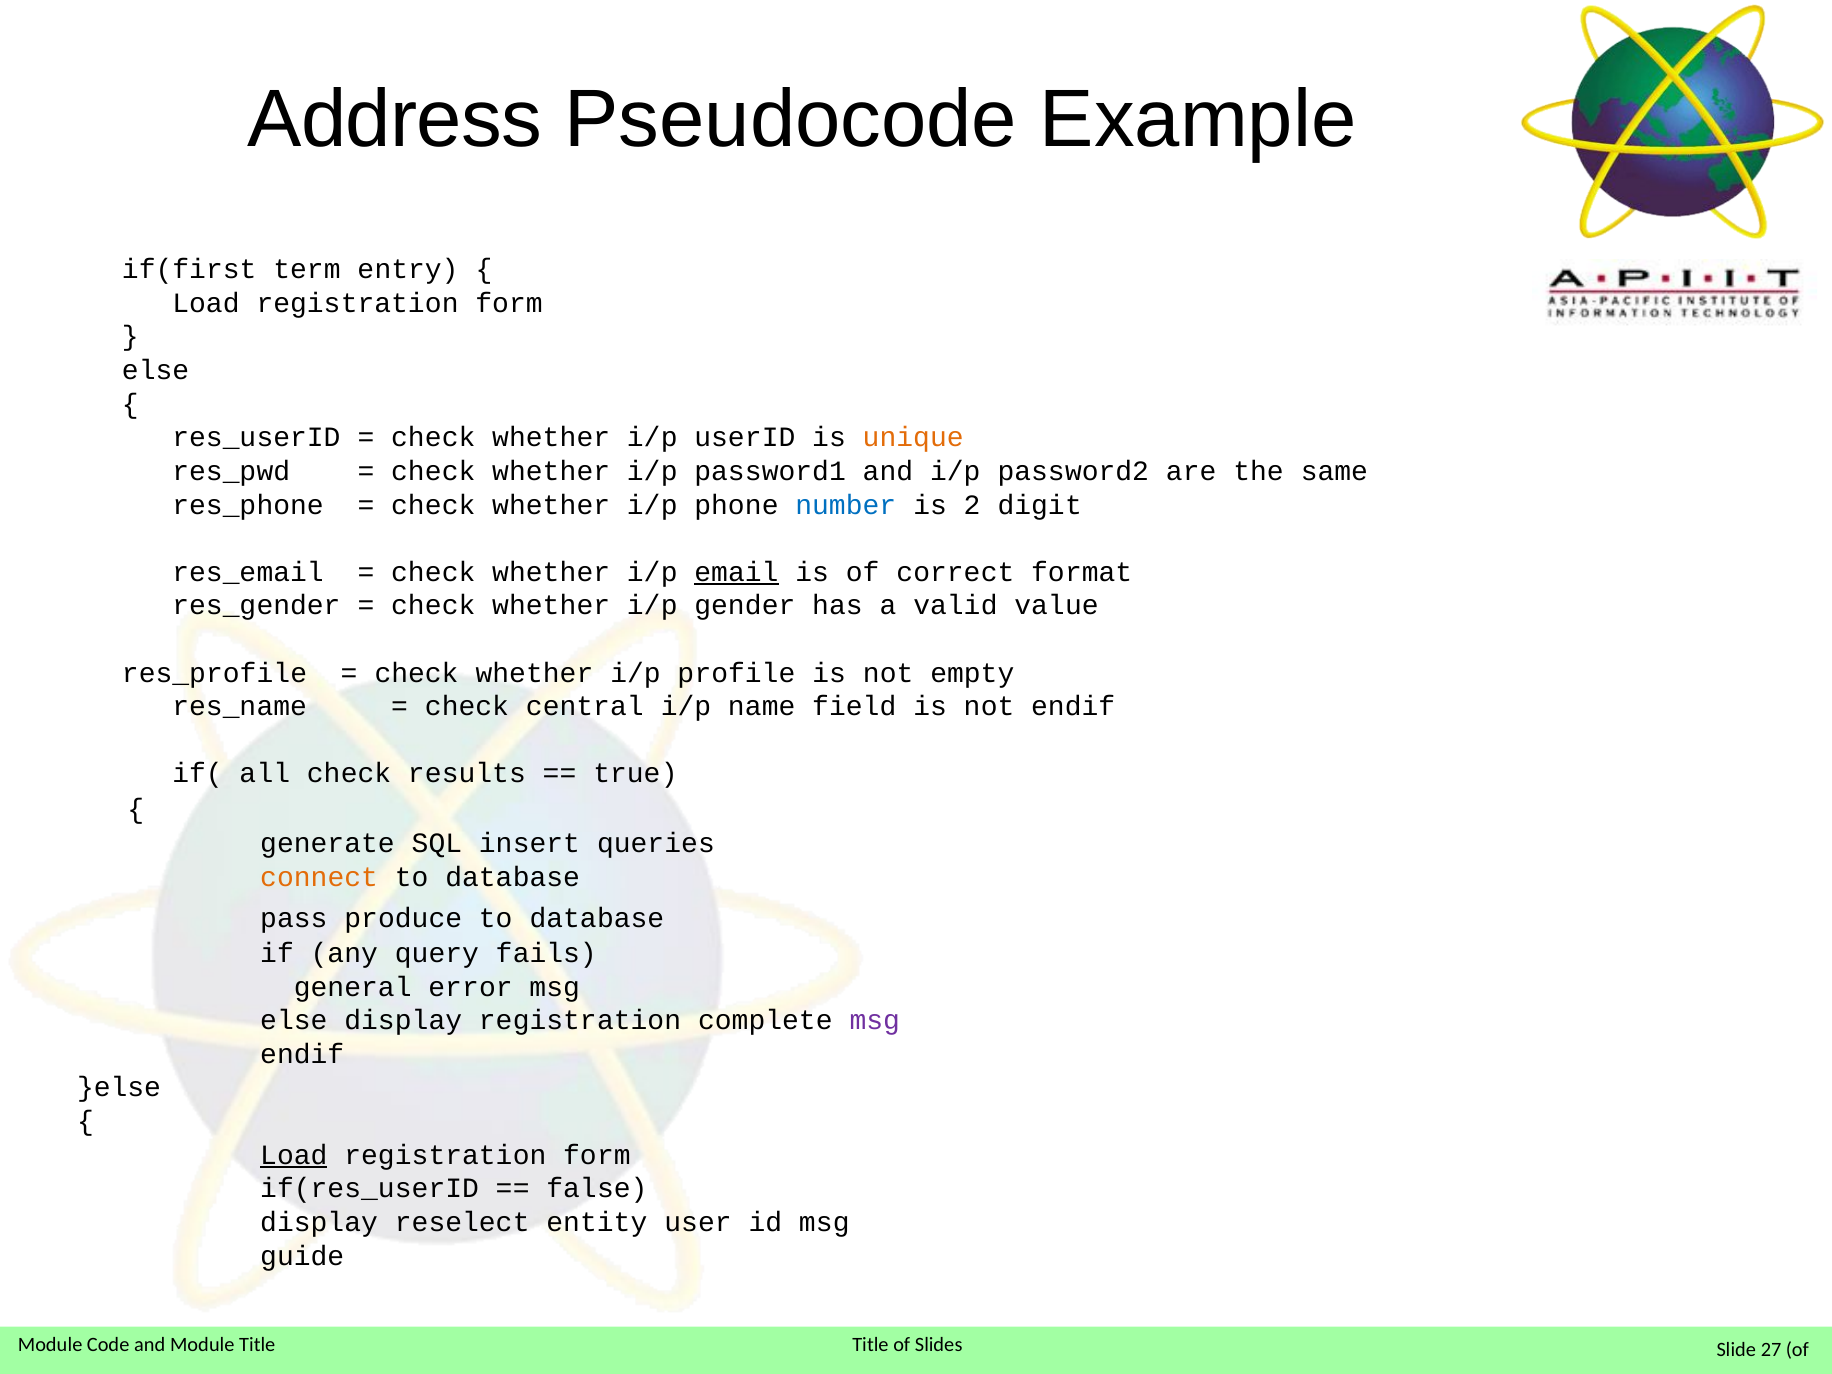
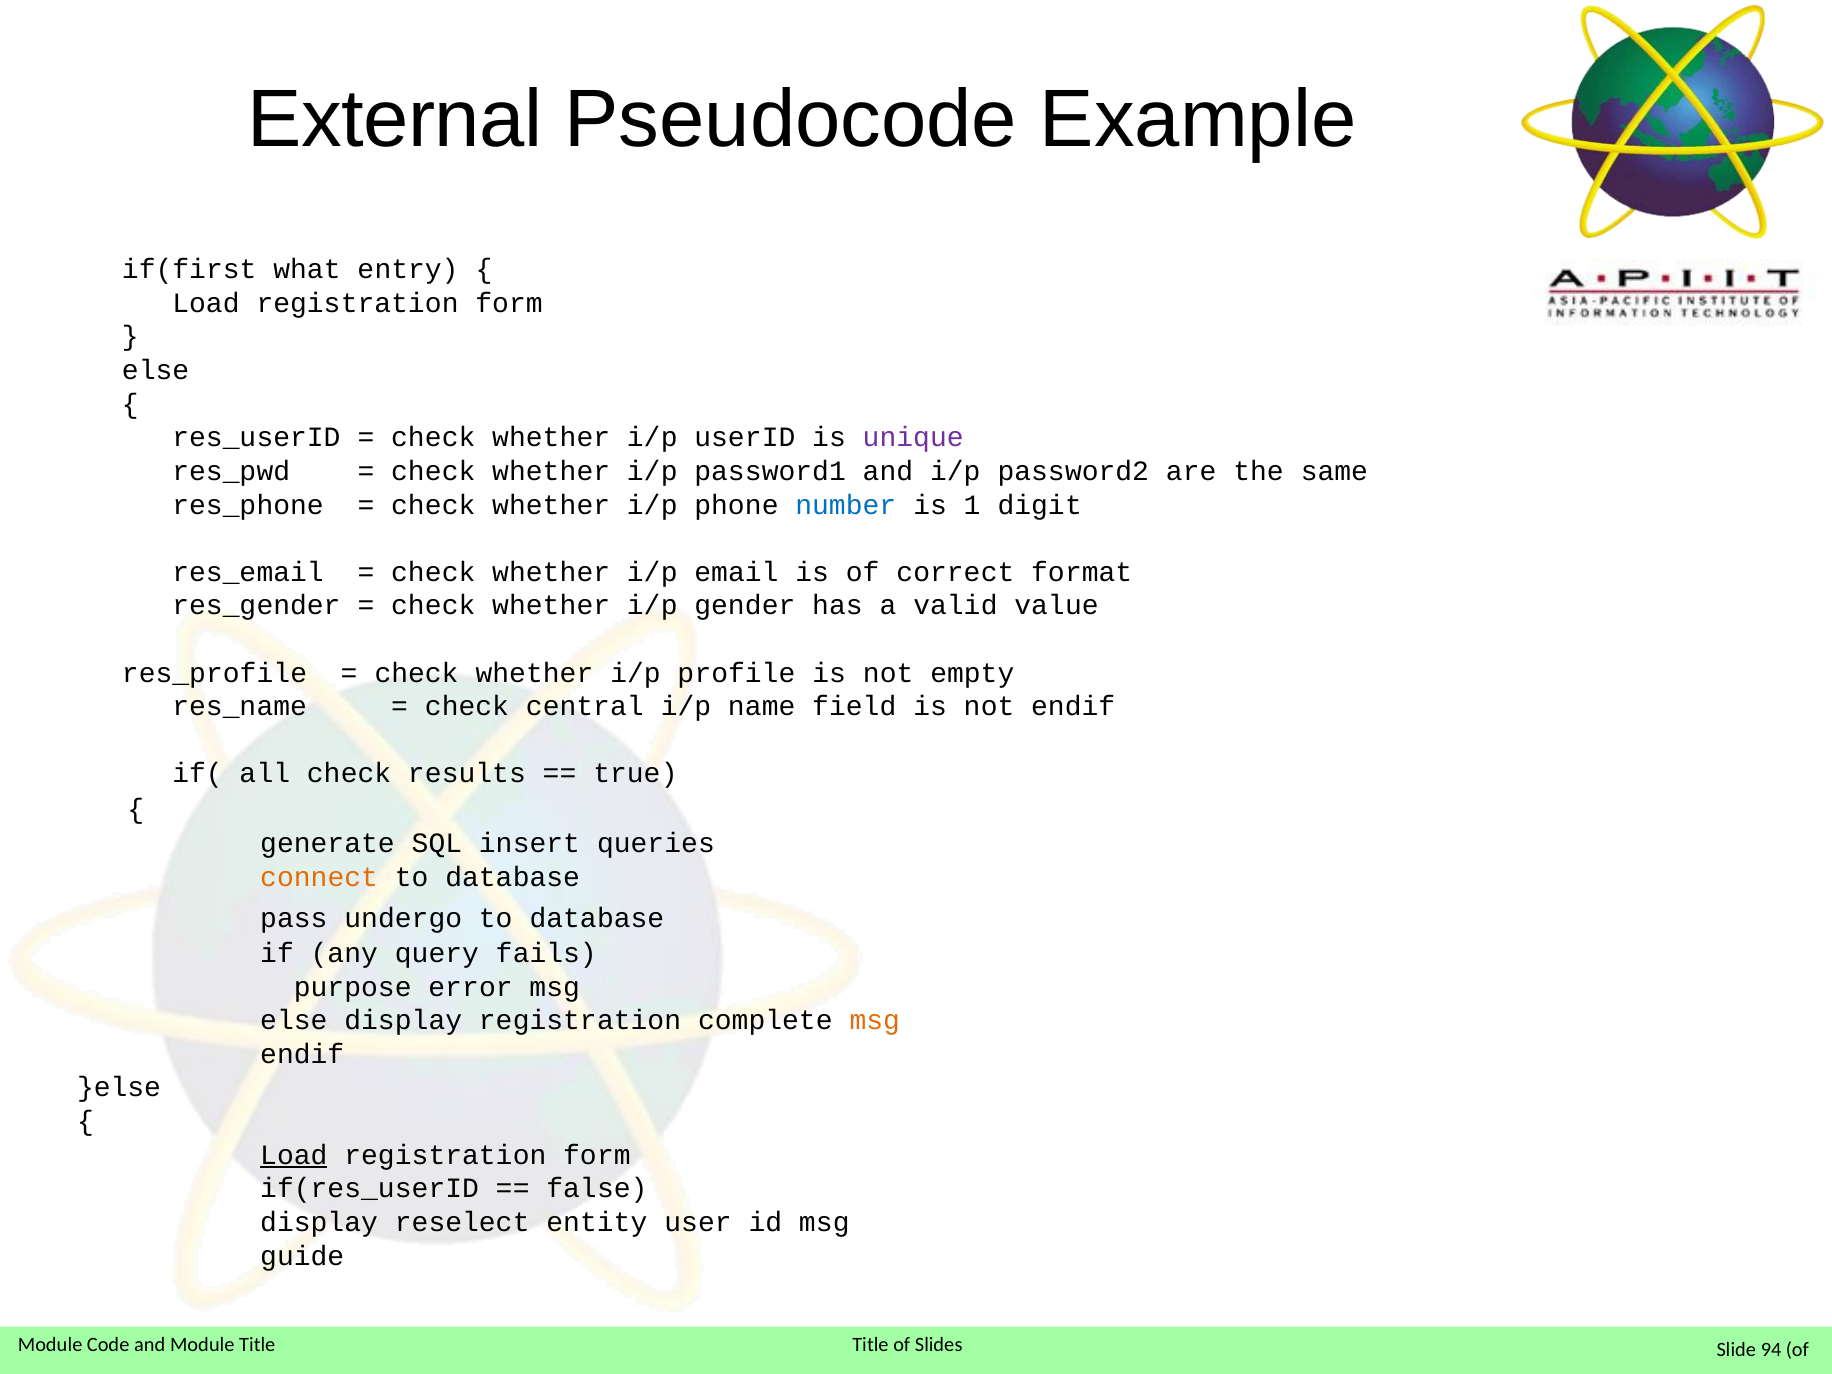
Address: Address -> External
term: term -> what
unique colour: orange -> purple
2: 2 -> 1
email underline: present -> none
produce: produce -> undergo
general: general -> purpose
msg at (875, 1021) colour: purple -> orange
27: 27 -> 94
